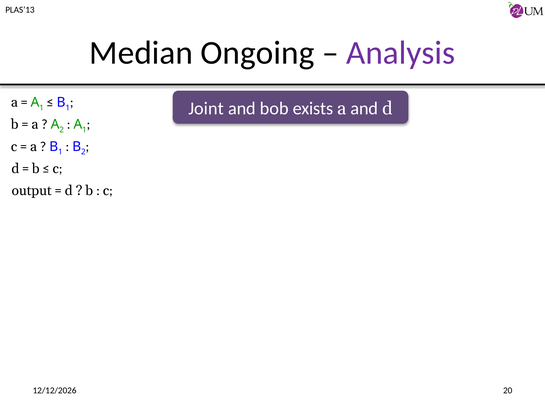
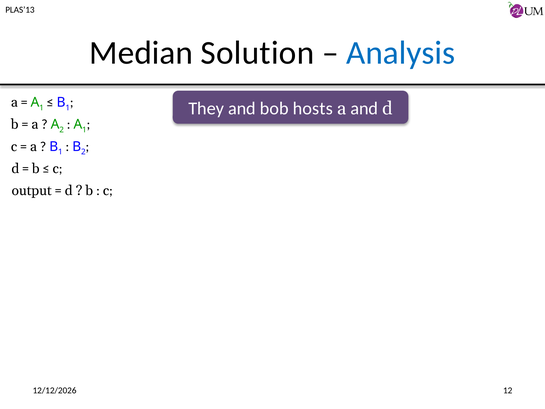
Ongoing: Ongoing -> Solution
Analysis colour: purple -> blue
Joint: Joint -> They
exists: exists -> hosts
20: 20 -> 12
